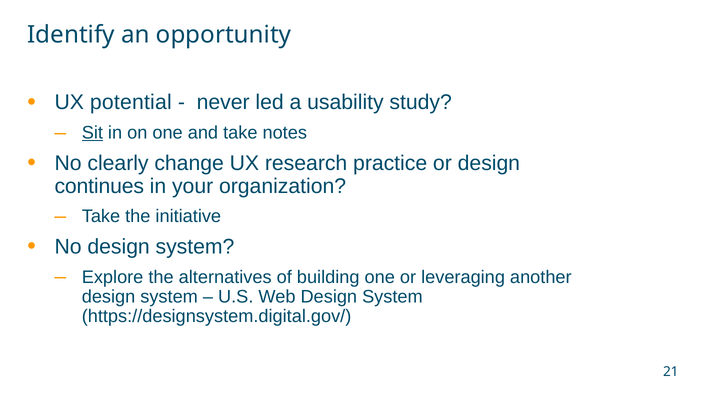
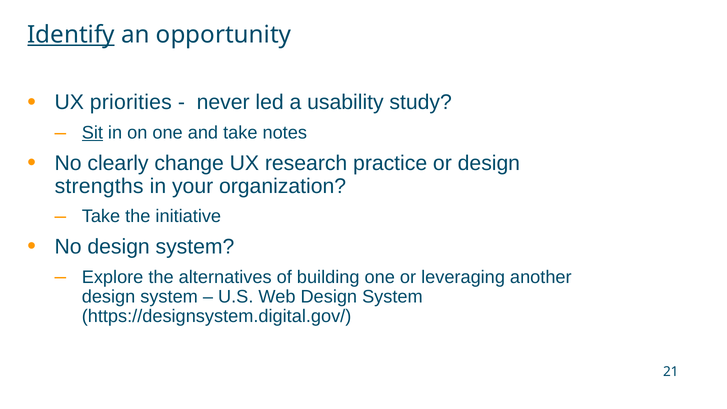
Identify underline: none -> present
potential: potential -> priorities
continues: continues -> strengths
